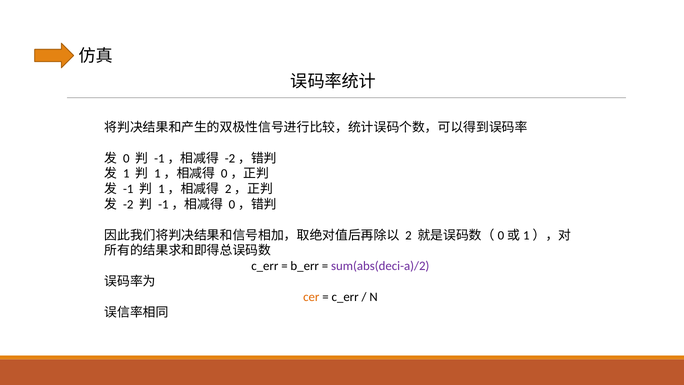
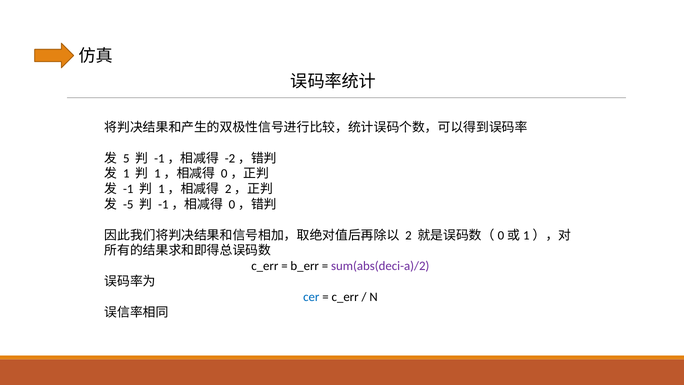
0: 0 -> 5
-2: -2 -> -5
cer colour: orange -> blue
